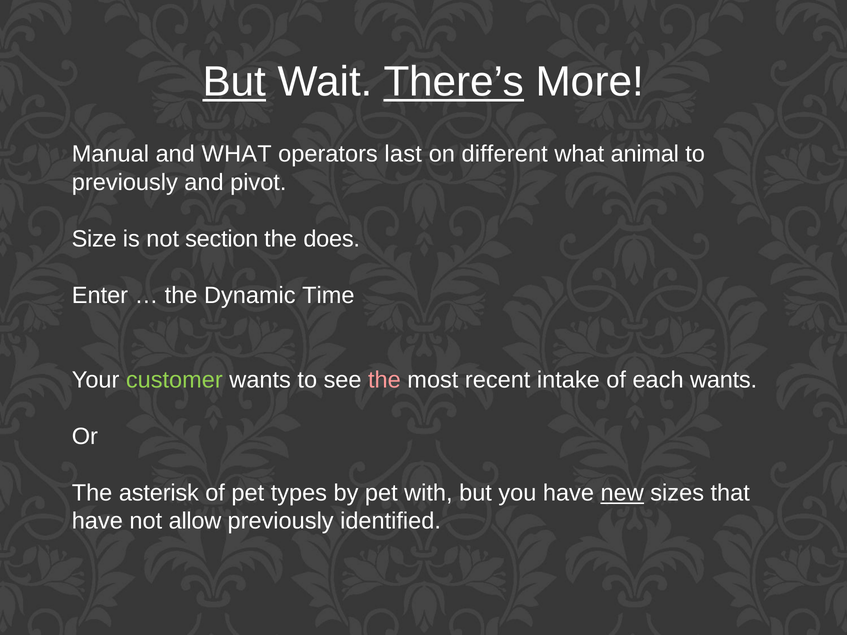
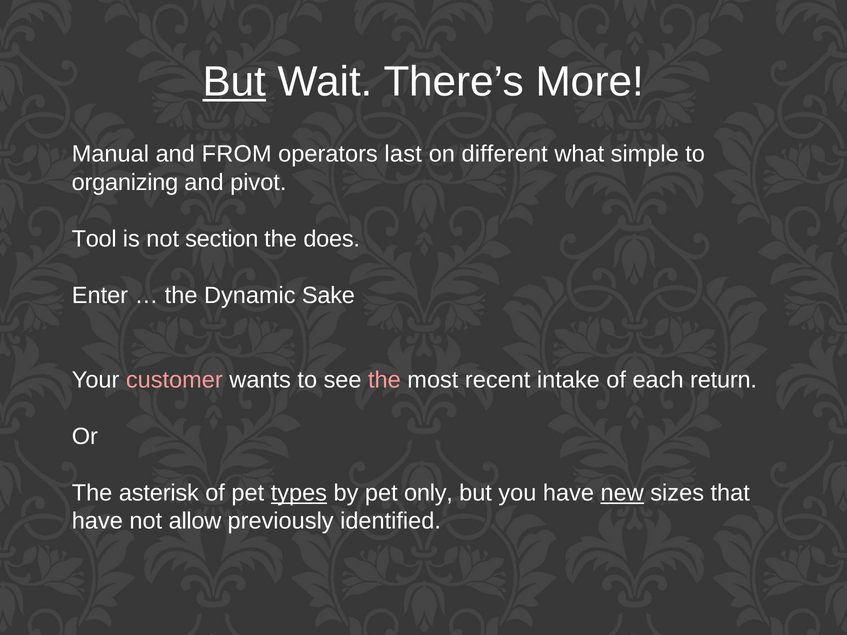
There’s underline: present -> none
and WHAT: WHAT -> FROM
animal: animal -> simple
previously at (125, 183): previously -> organizing
Size: Size -> Tool
Time: Time -> Sake
customer colour: light green -> pink
each wants: wants -> return
types underline: none -> present
with: with -> only
